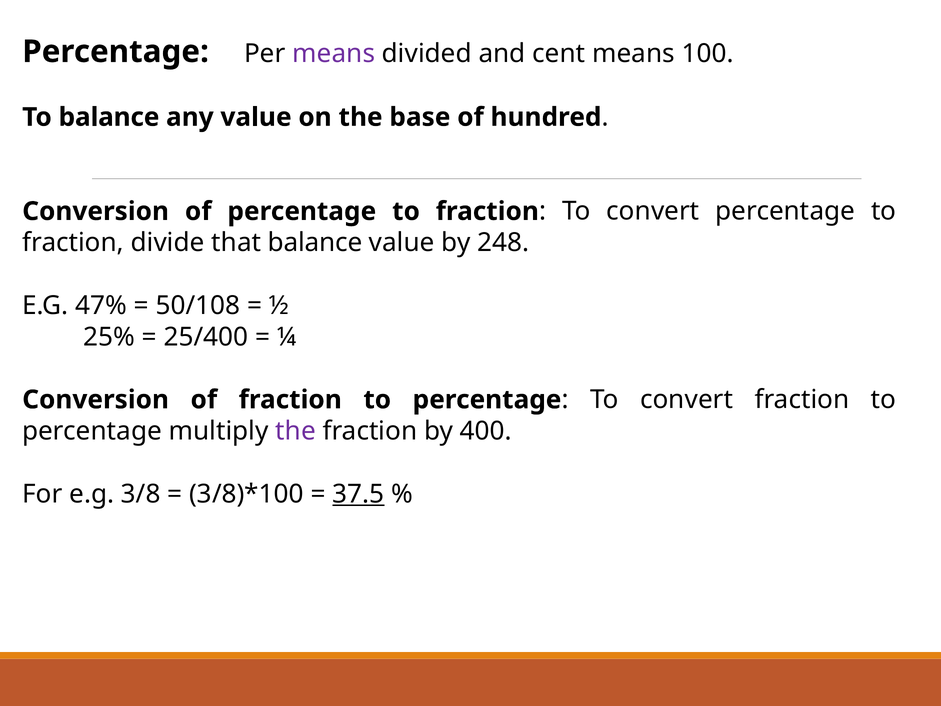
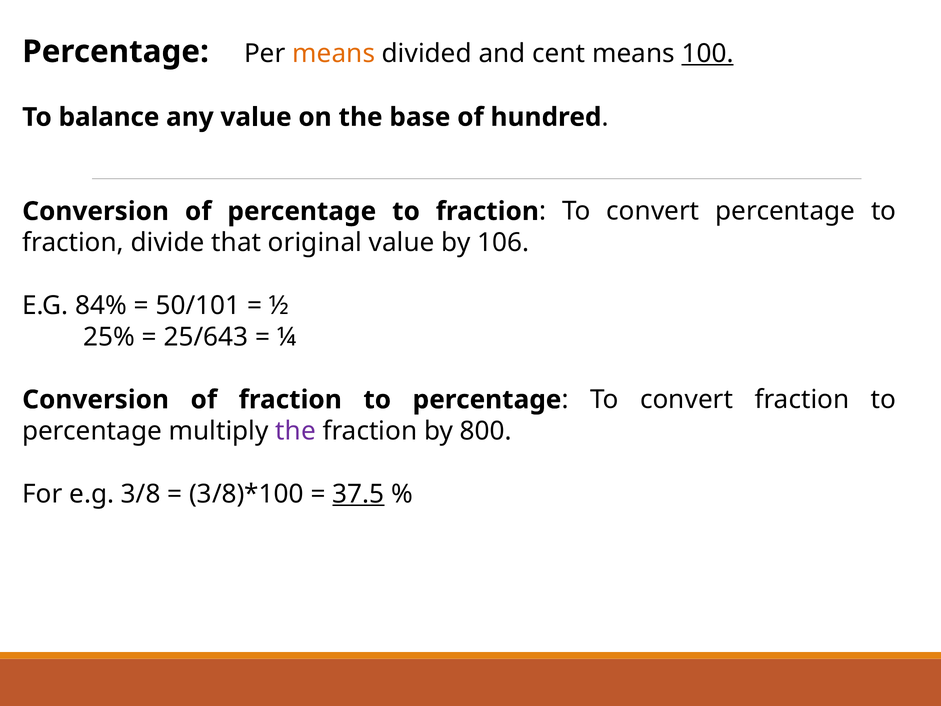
means at (334, 53) colour: purple -> orange
100 underline: none -> present
that balance: balance -> original
248: 248 -> 106
47%: 47% -> 84%
50/108: 50/108 -> 50/101
25/400: 25/400 -> 25/643
400: 400 -> 800
